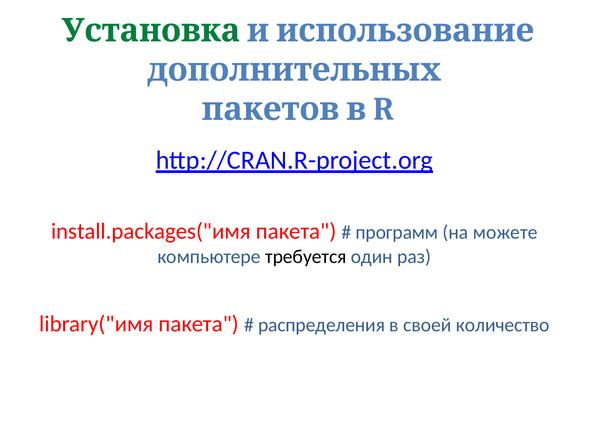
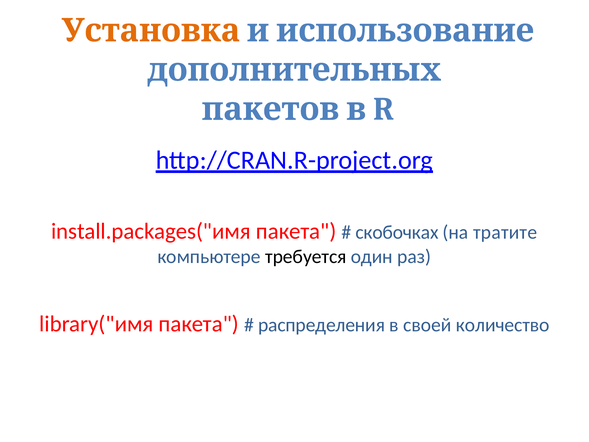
Установка colour: green -> orange
программ: программ -> скобочках
можете: можете -> тратите
